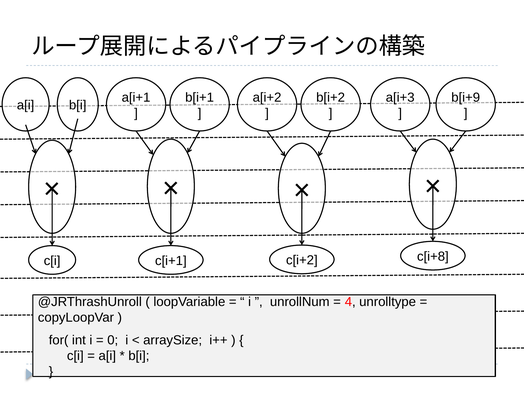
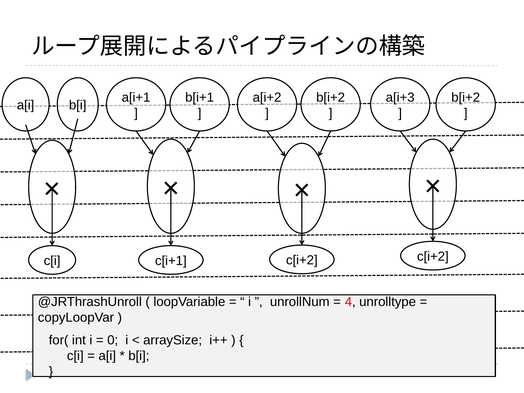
b[i+9 at (466, 97): b[i+9 -> b[i+2
c[i+2 c[i+8: c[i+8 -> c[i+2
